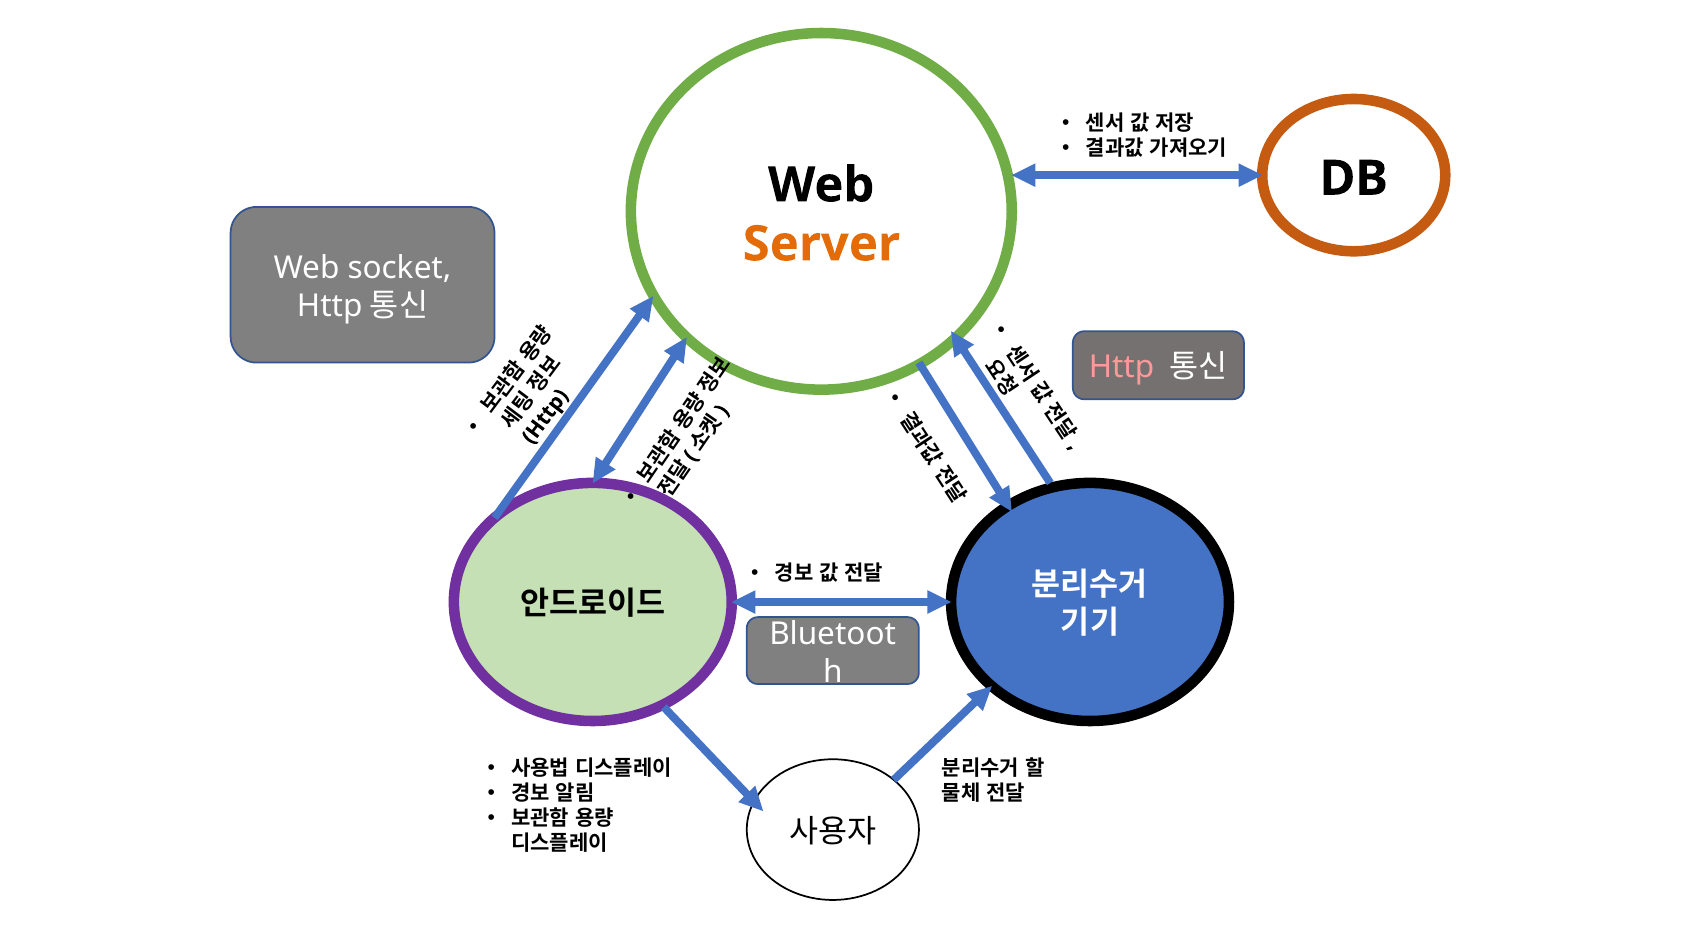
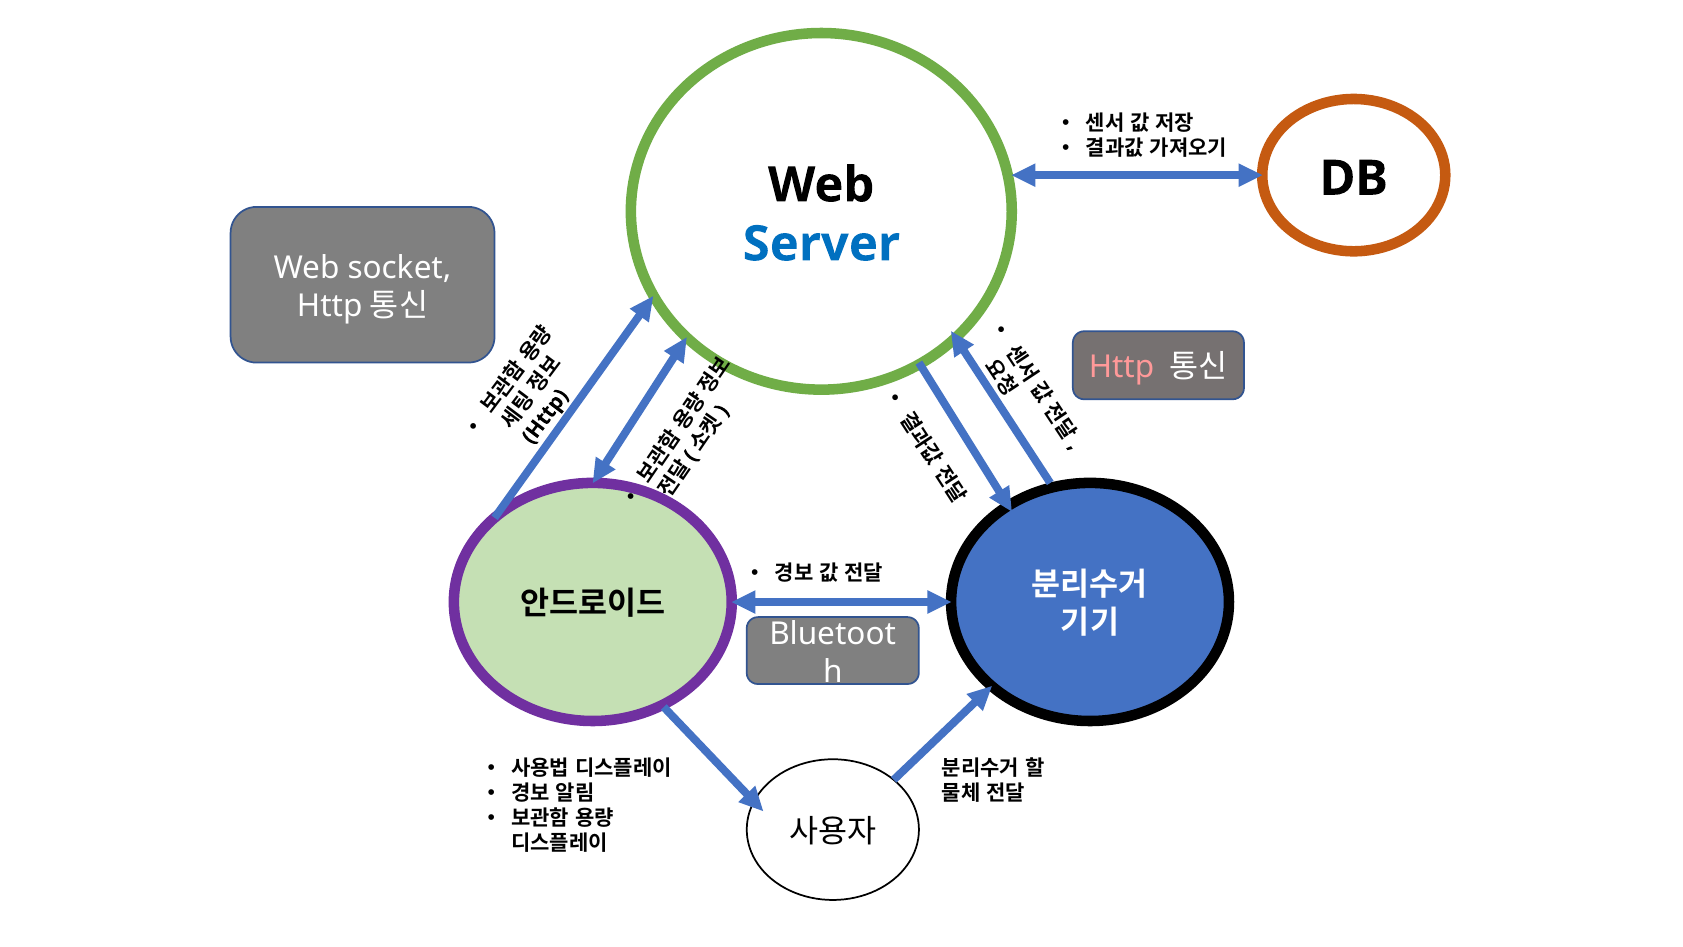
Server colour: orange -> blue
